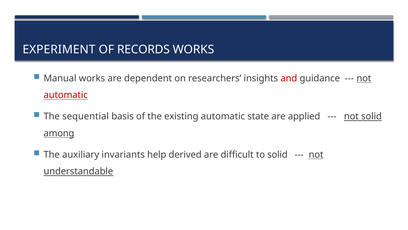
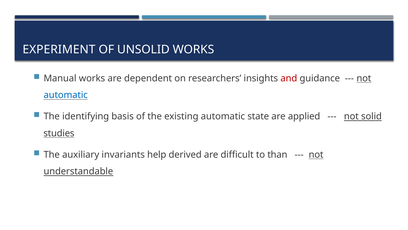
RECORDS: RECORDS -> UNSOLID
automatic at (66, 95) colour: red -> blue
sequential: sequential -> identifying
among: among -> studies
to solid: solid -> than
